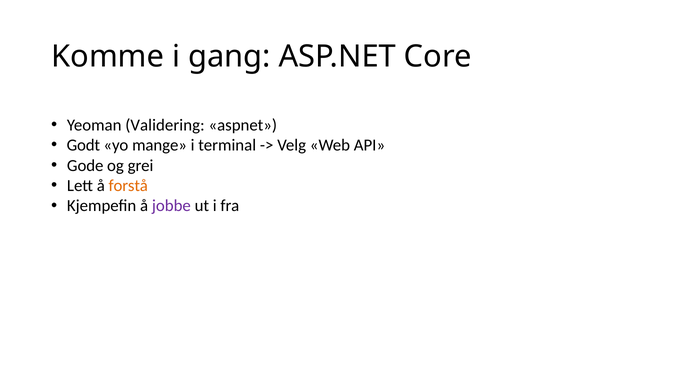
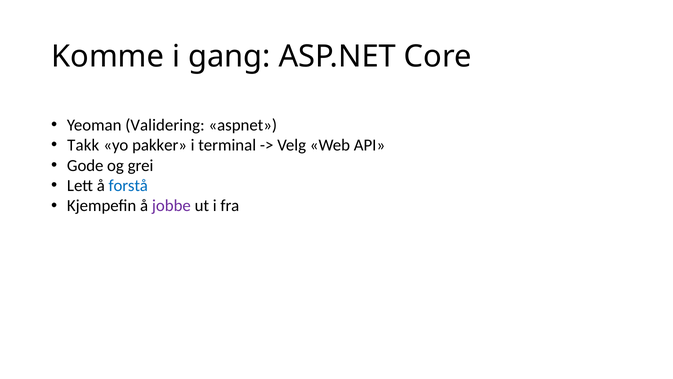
Godt: Godt -> Takk
mange: mange -> pakker
forstå colour: orange -> blue
